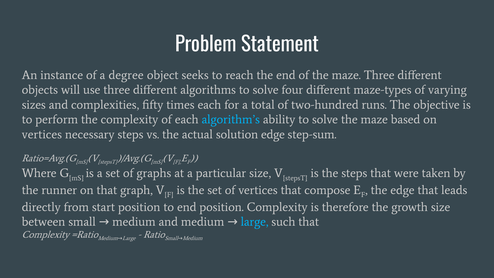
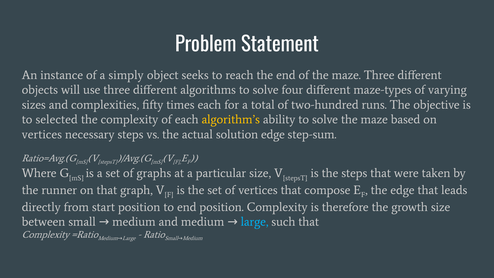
degree: degree -> simply
perform: perform -> selected
algorithm’s colour: light blue -> yellow
